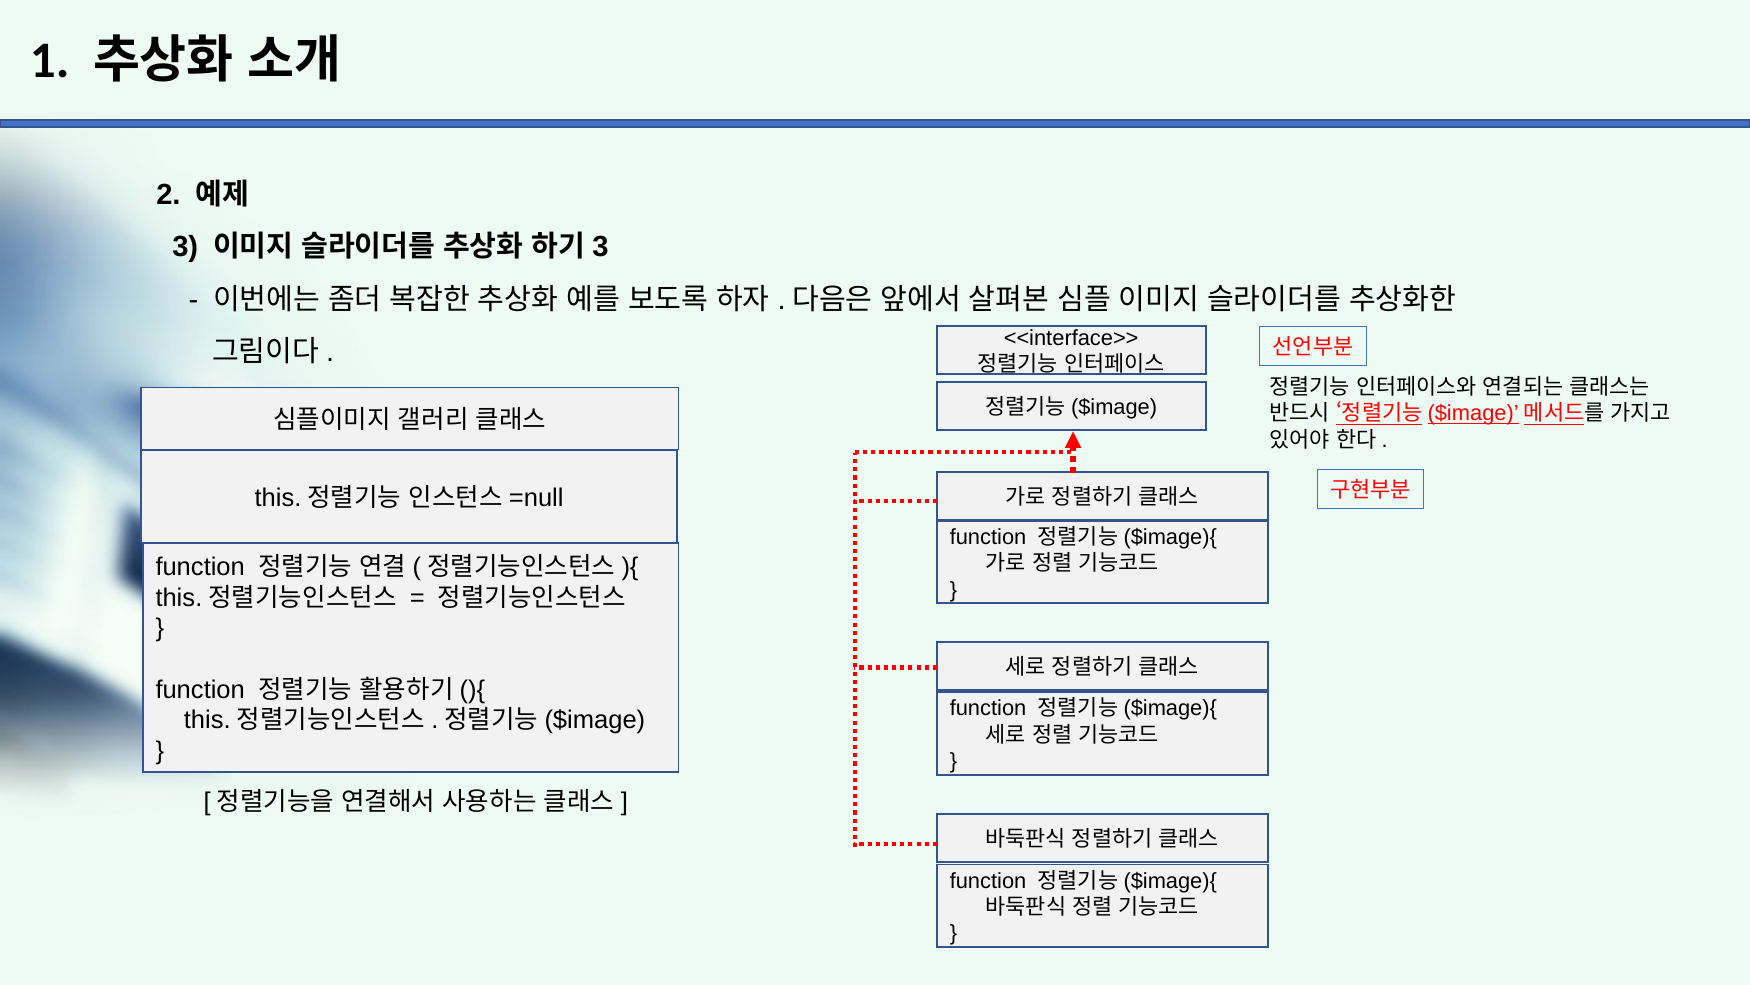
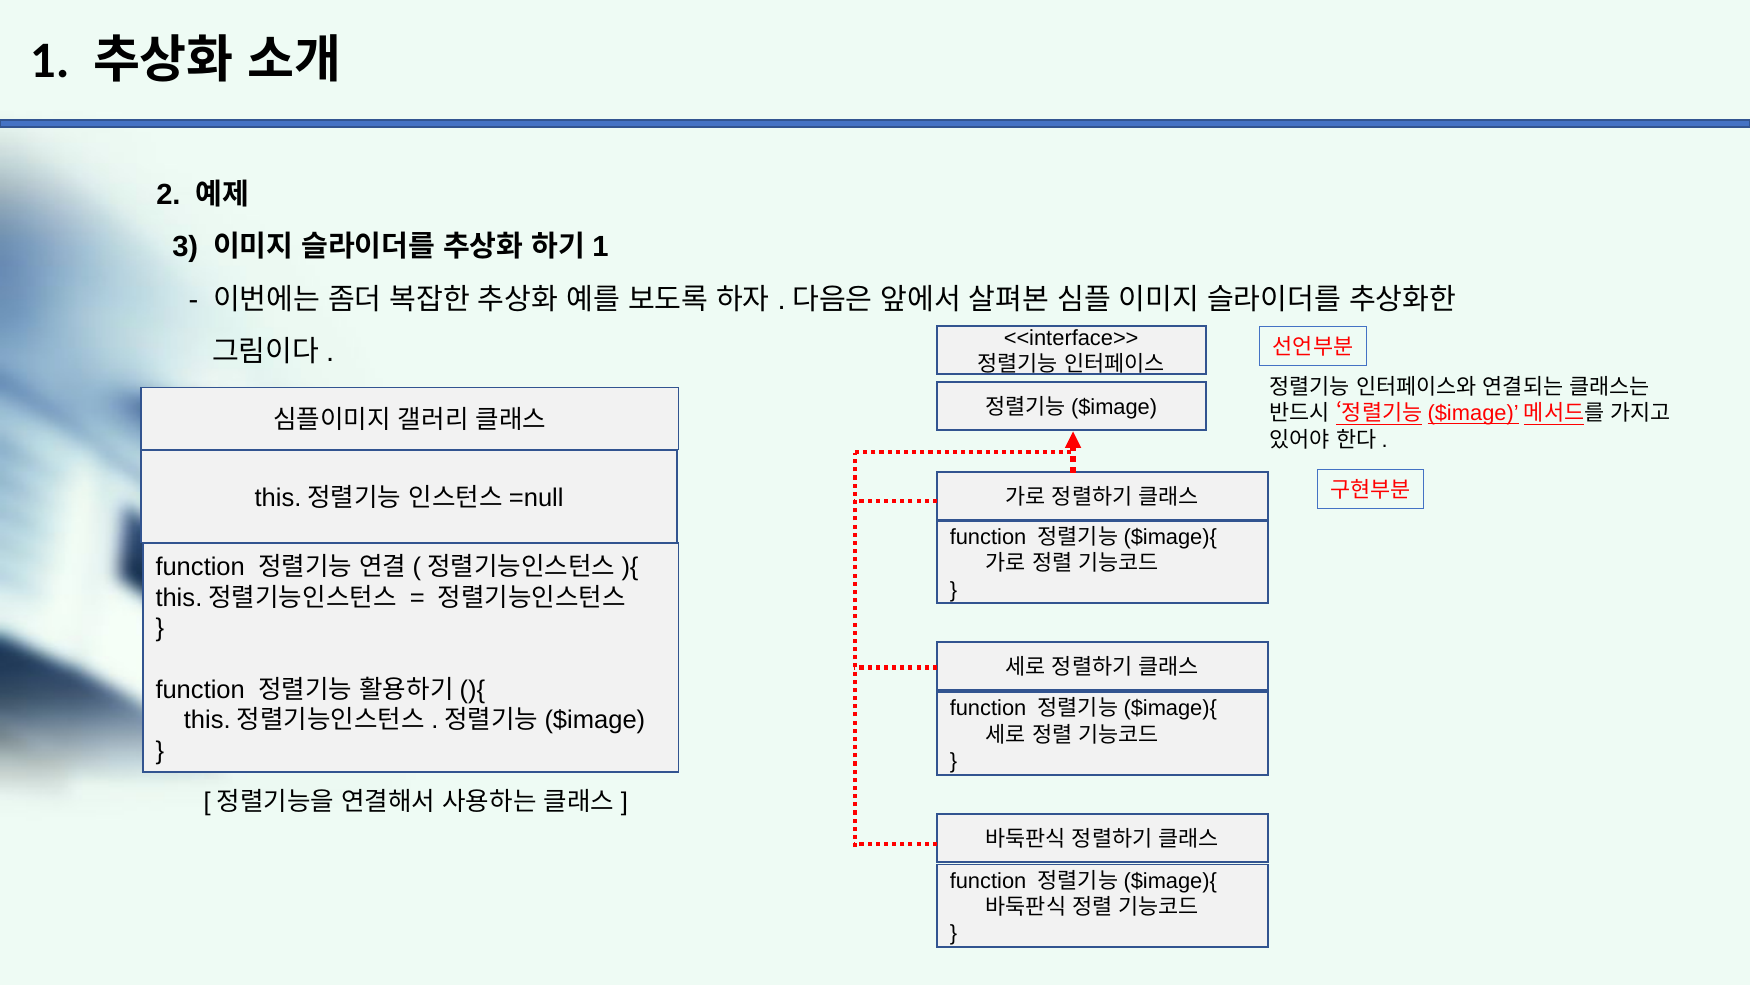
3 at (601, 247): 3 -> 1
